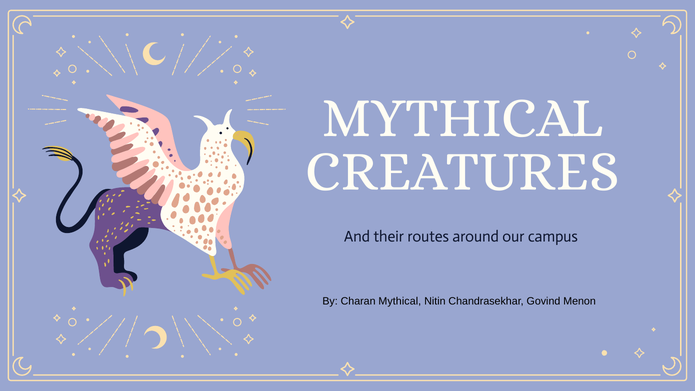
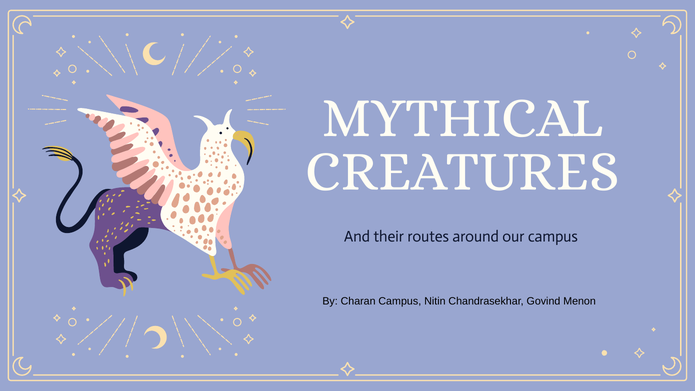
Charan Mythical: Mythical -> Campus
